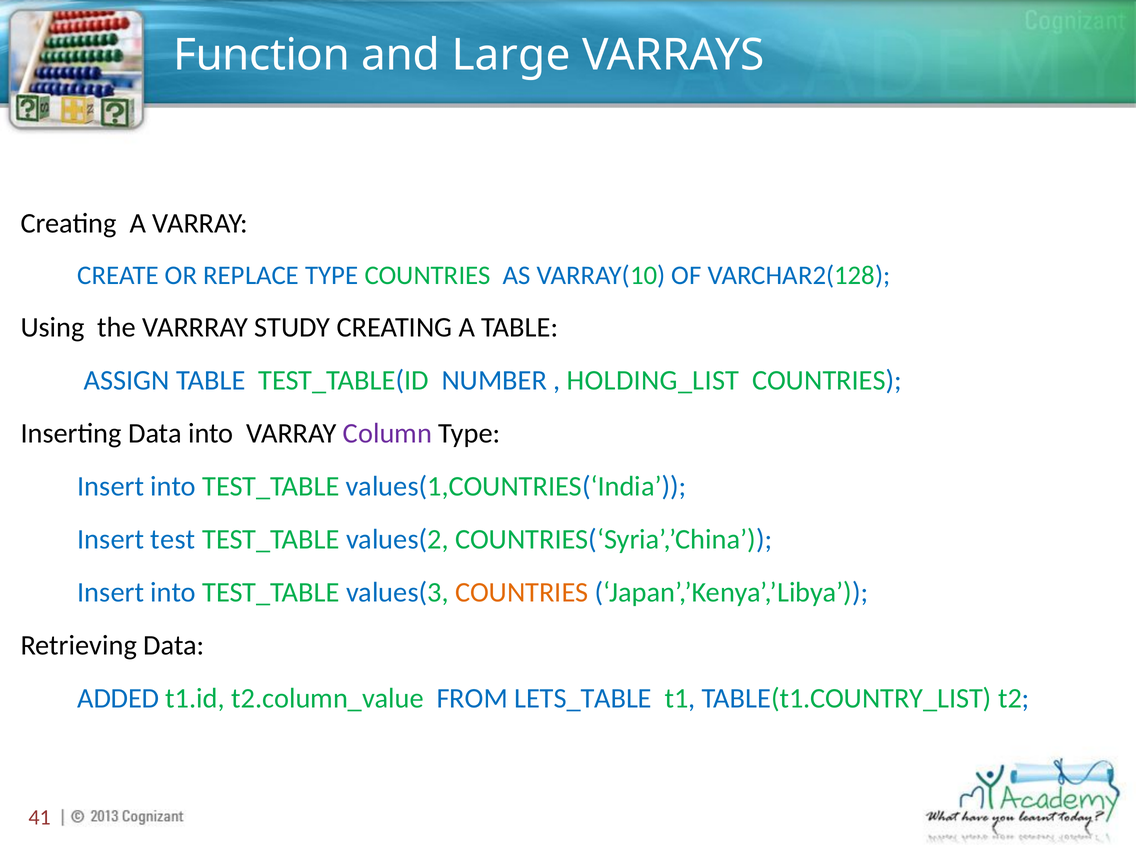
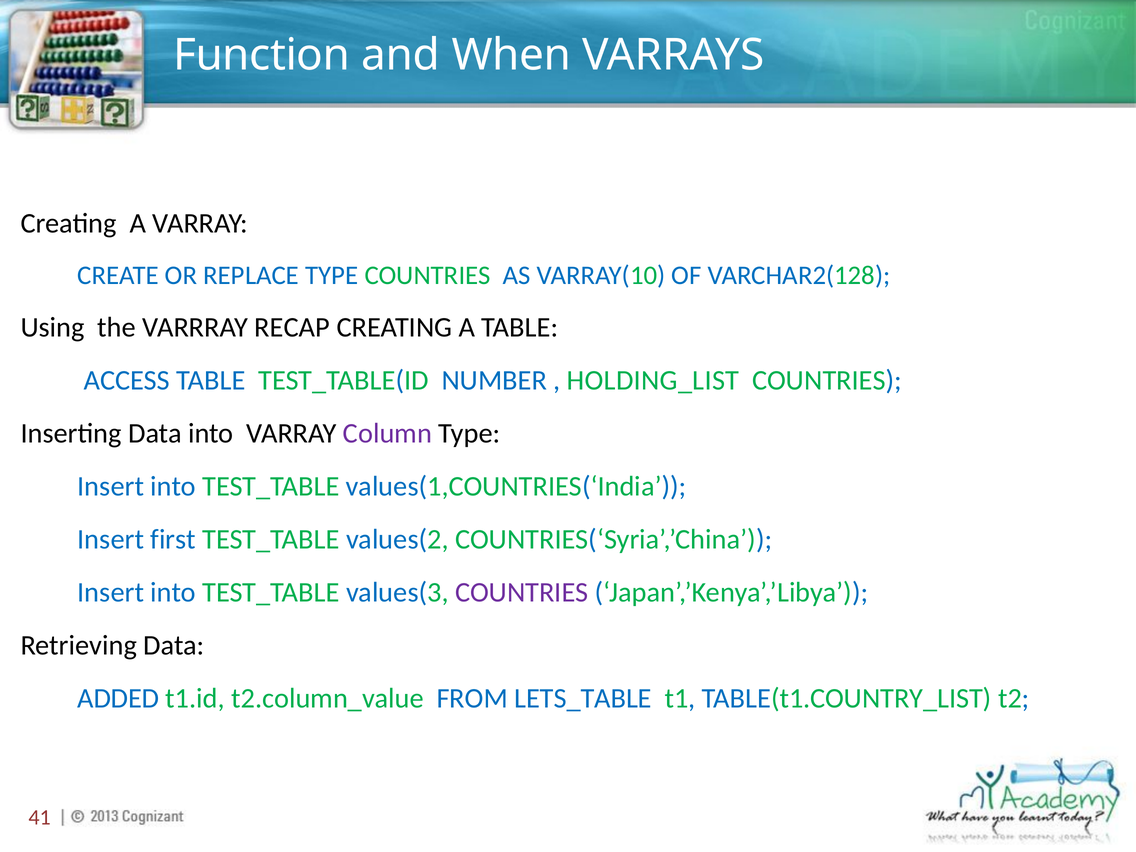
Large: Large -> When
STUDY: STUDY -> RECAP
ASSIGN: ASSIGN -> ACCESS
test: test -> first
COUNTRIES at (522, 593) colour: orange -> purple
